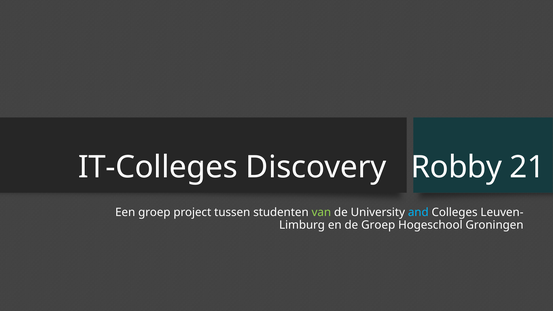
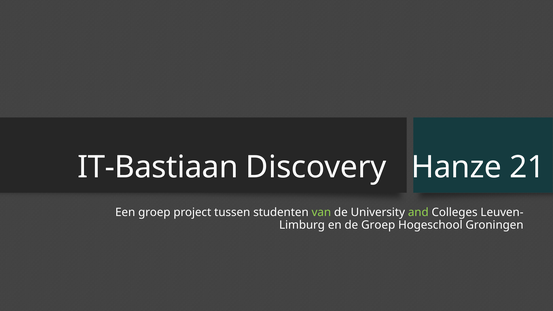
Robby: Robby -> Hanze
IT-Colleges: IT-Colleges -> IT-Bastiaan
and colour: light blue -> light green
